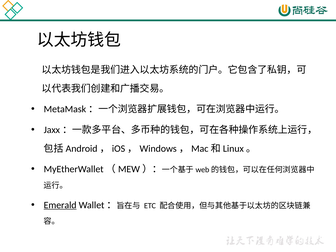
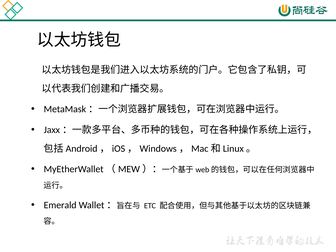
Emerald underline: present -> none
